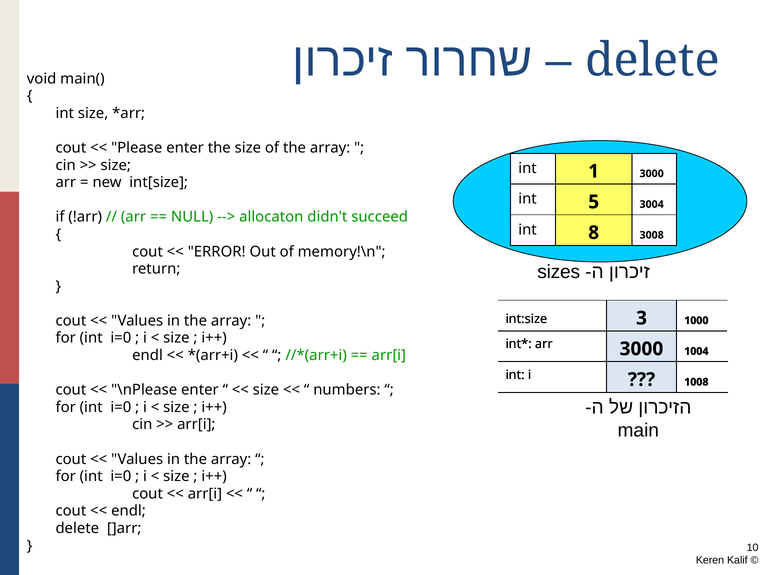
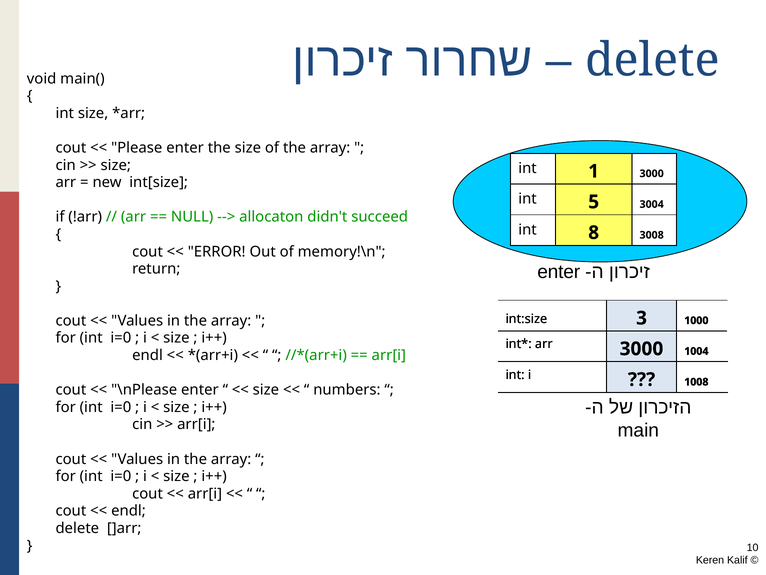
sizes at (559, 272): sizes -> enter
